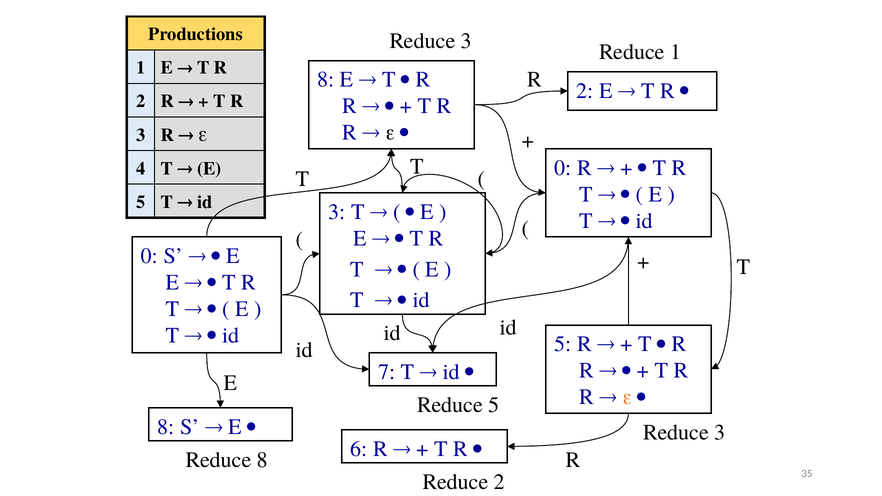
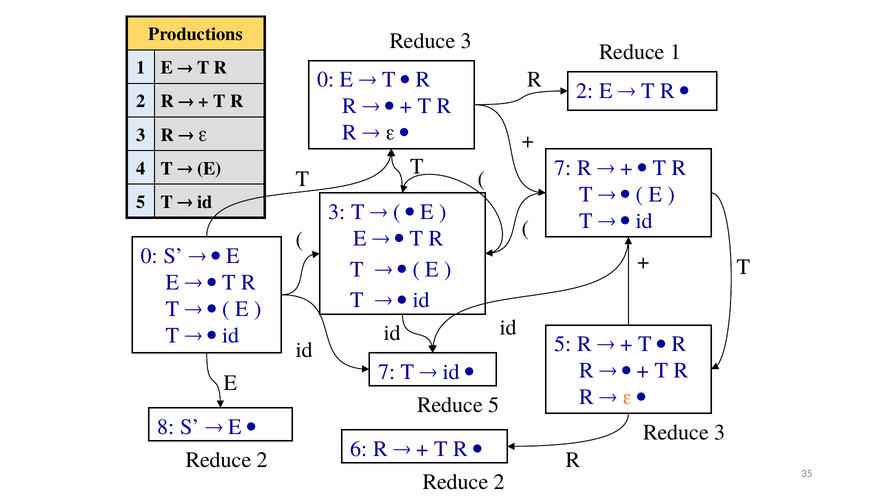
8 at (326, 80): 8 -> 0
0 at (563, 168): 0 -> 7
8 at (262, 460): 8 -> 2
